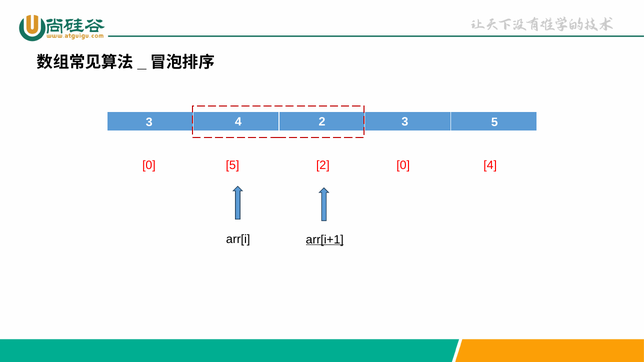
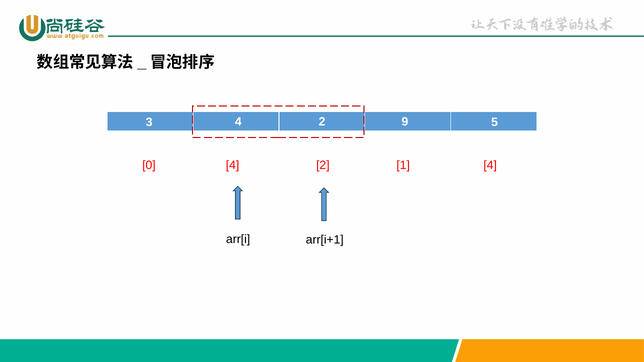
2 3: 3 -> 9
0 5: 5 -> 4
2 0: 0 -> 1
arr[i+1 underline: present -> none
